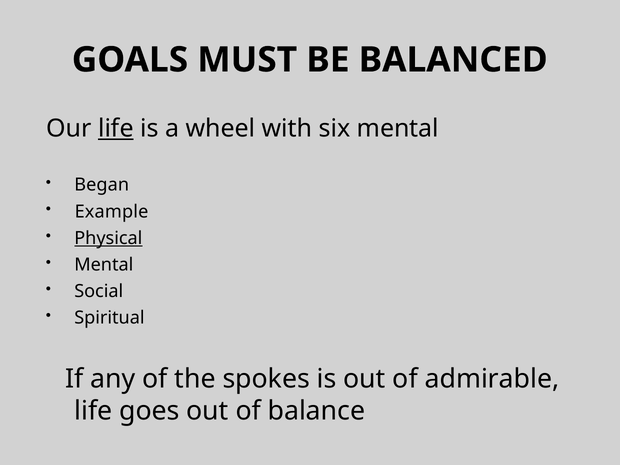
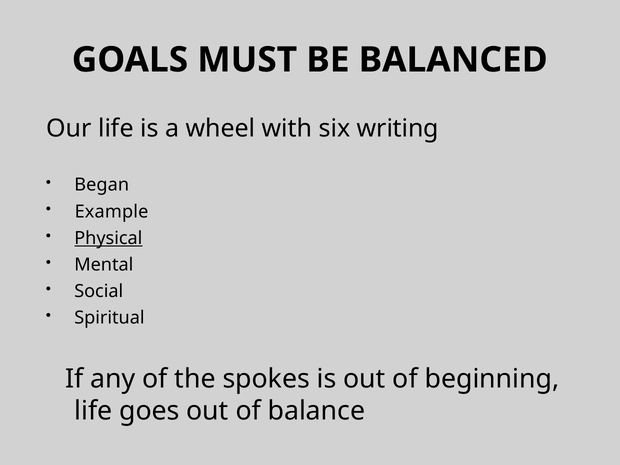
life at (116, 128) underline: present -> none
six mental: mental -> writing
admirable: admirable -> beginning
